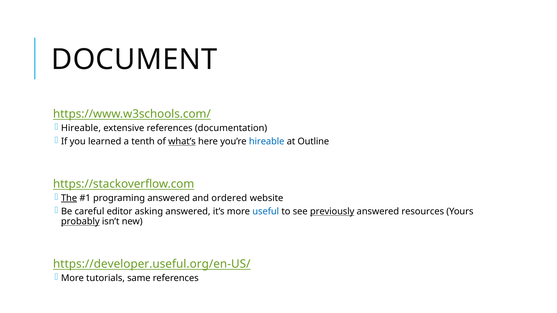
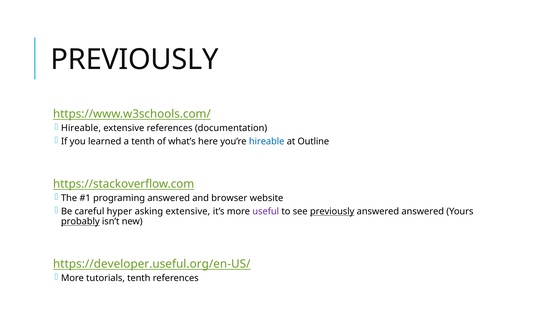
DOCUMENT at (134, 60): DOCUMENT -> PREVIOUSLY
what’s underline: present -> none
The underline: present -> none
ordered: ordered -> browser
editor: editor -> hyper
asking answered: answered -> extensive
useful colour: blue -> purple
answered resources: resources -> answered
tutorials same: same -> tenth
